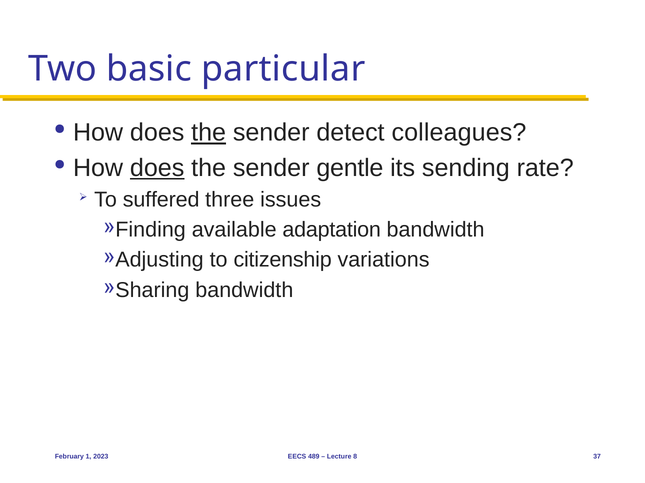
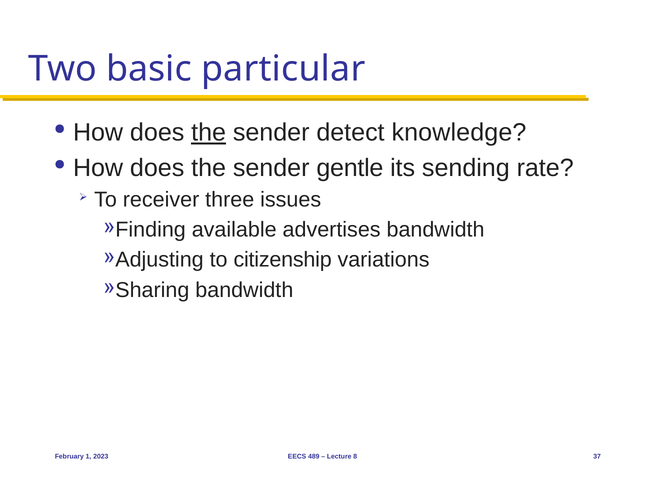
colleagues: colleagues -> knowledge
does at (157, 168) underline: present -> none
suffered: suffered -> receiver
adaptation: adaptation -> advertises
